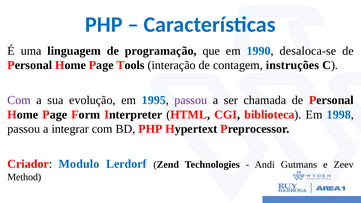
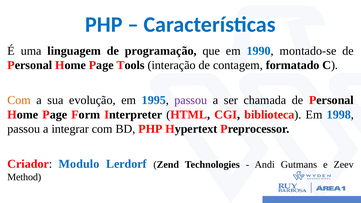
desaloca-se: desaloca-se -> montado-se
instruções: instruções -> formatado
Com at (19, 100) colour: purple -> orange
